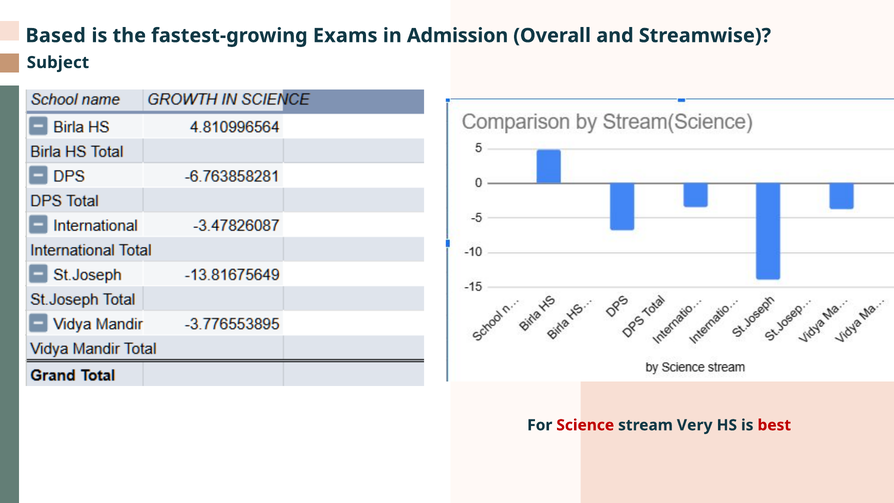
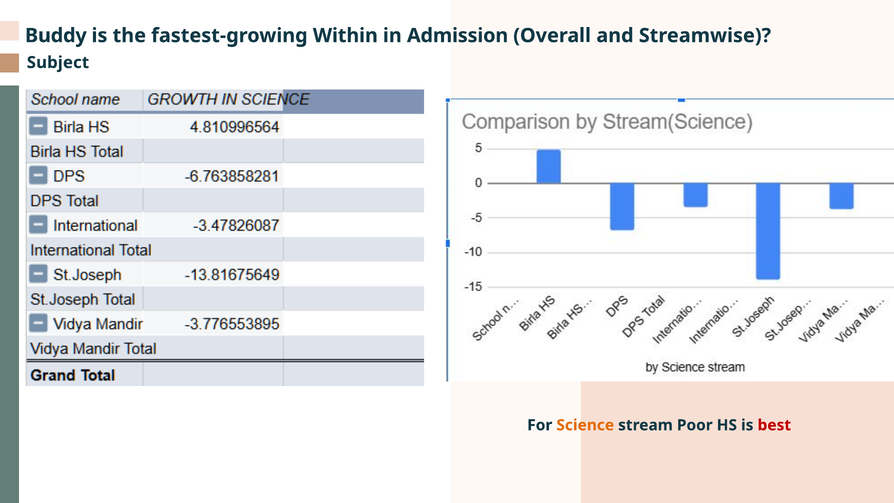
Based: Based -> Buddy
Exams: Exams -> Within
Science colour: red -> orange
Very: Very -> Poor
